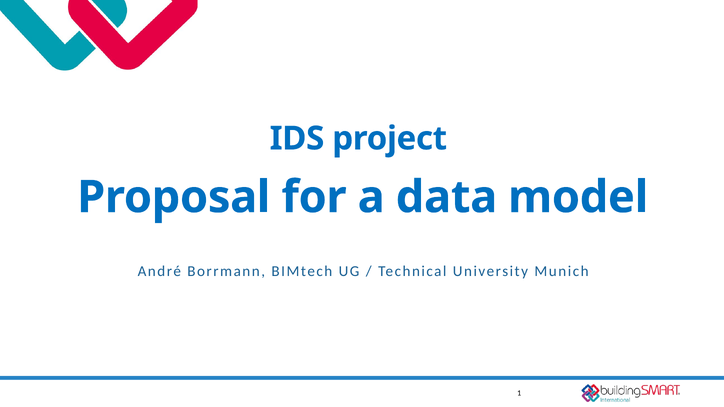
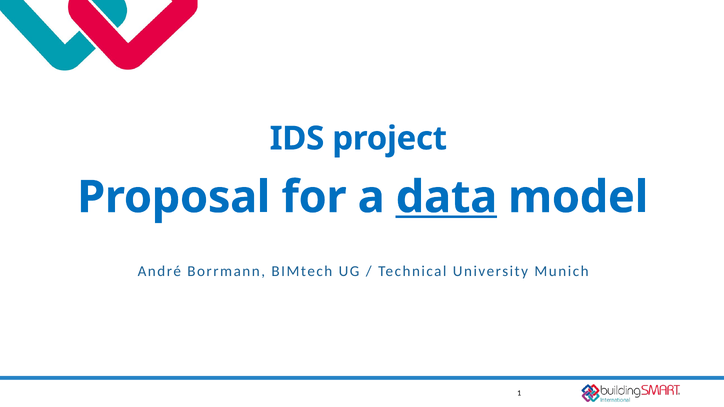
data underline: none -> present
